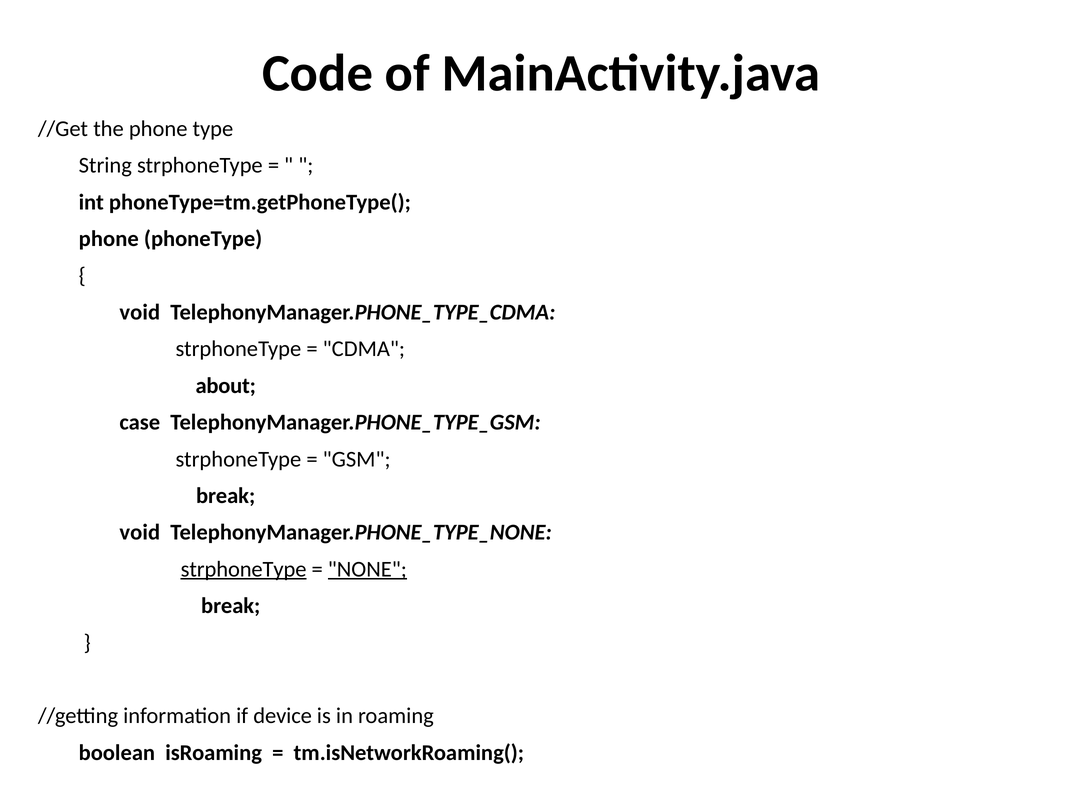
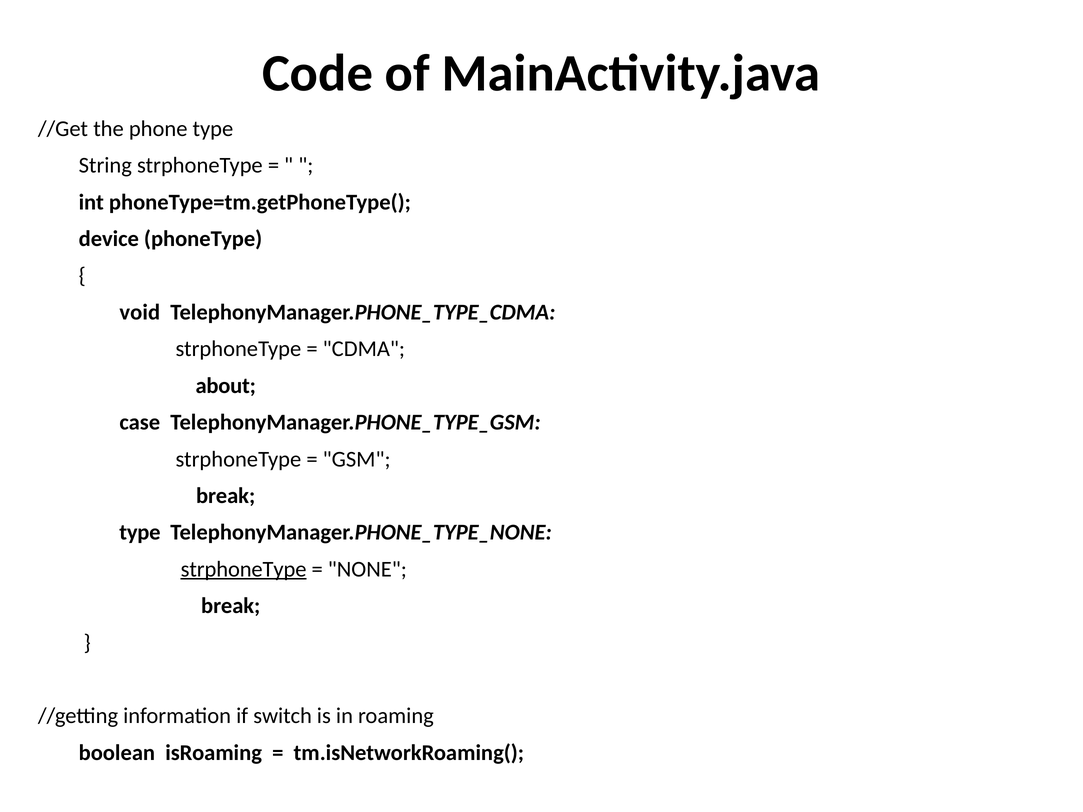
phone at (109, 239): phone -> device
void at (140, 533): void -> type
NONE underline: present -> none
device: device -> switch
